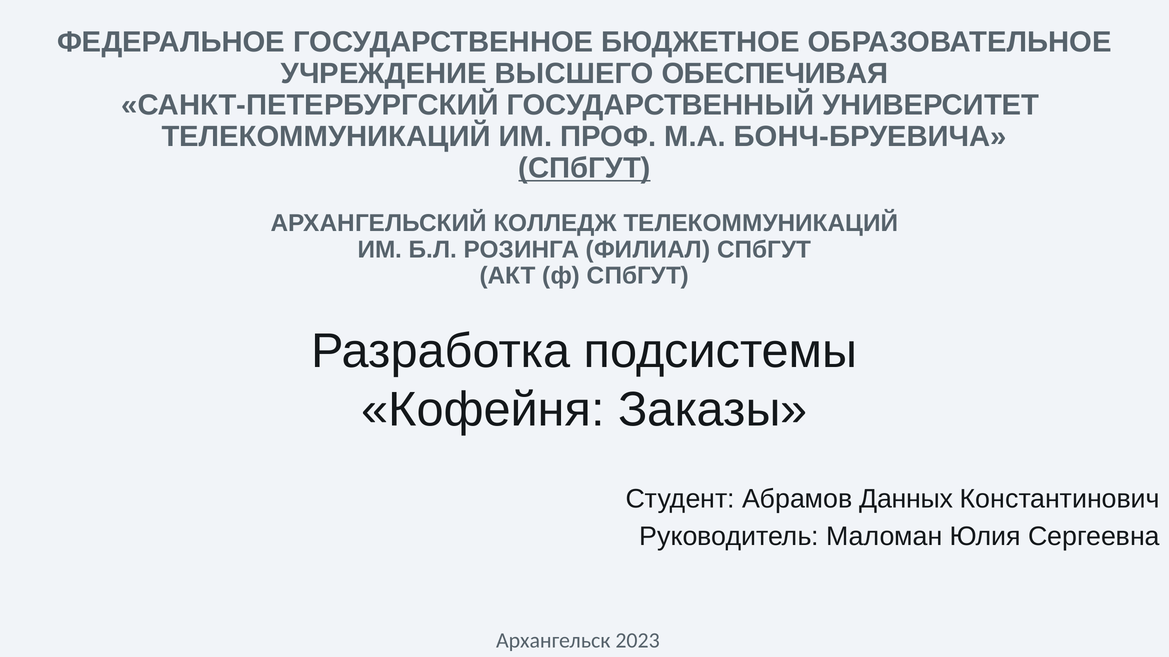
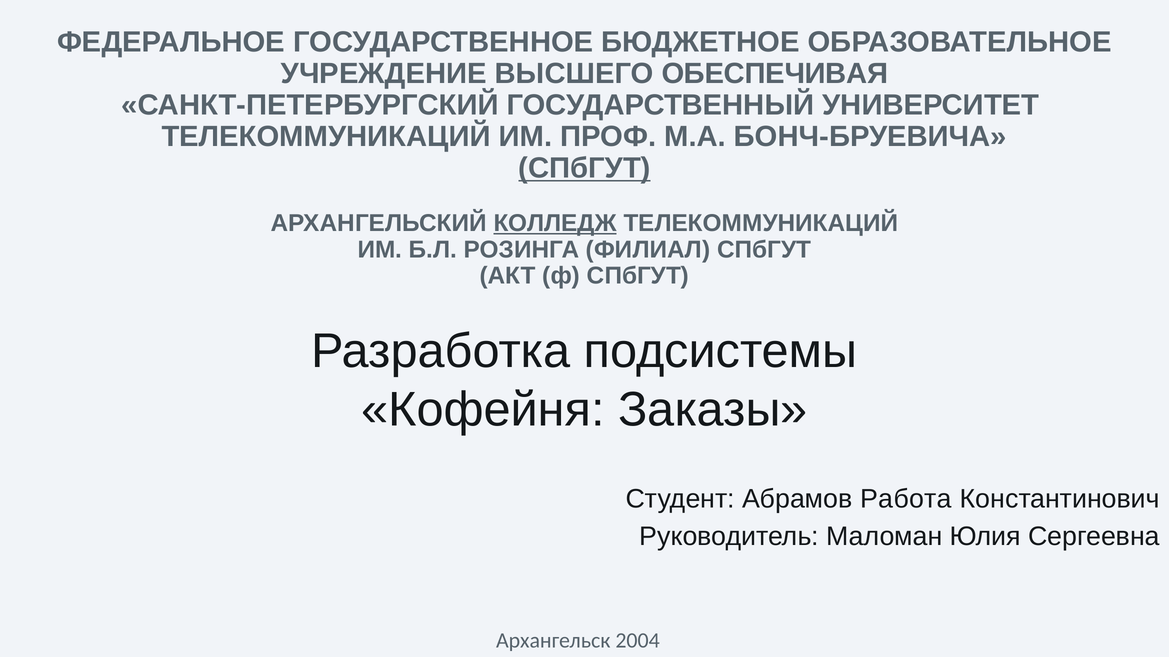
КОЛЛЕДЖ underline: none -> present
Данных: Данных -> Работа
2023: 2023 -> 2004
